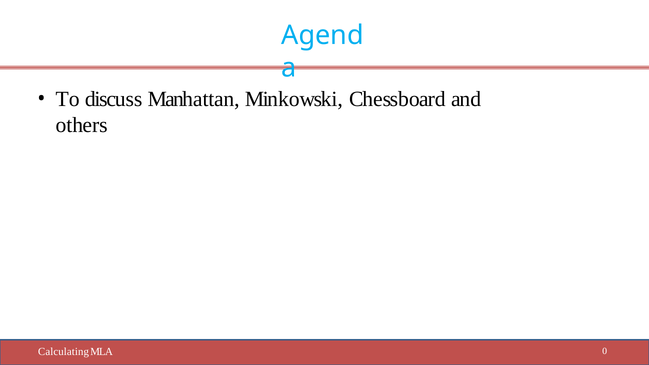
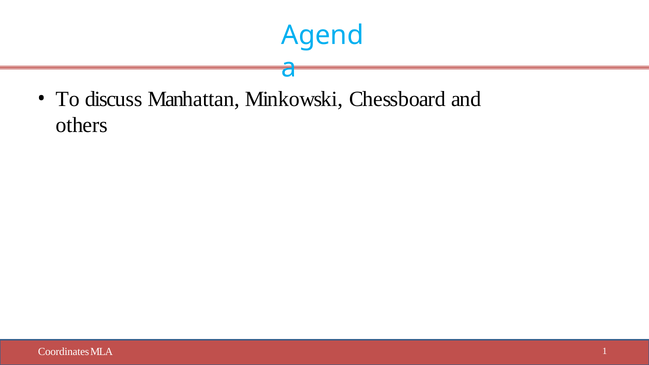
Calculating: Calculating -> Coordinates
0: 0 -> 1
